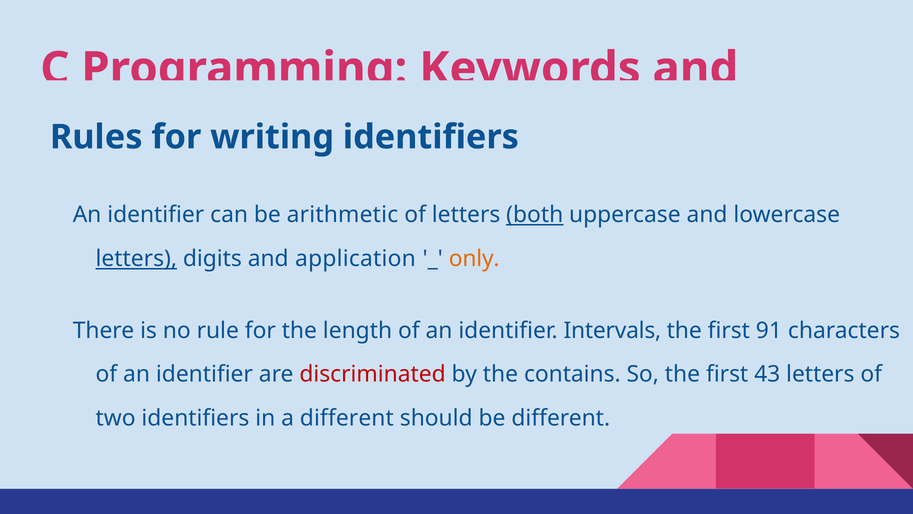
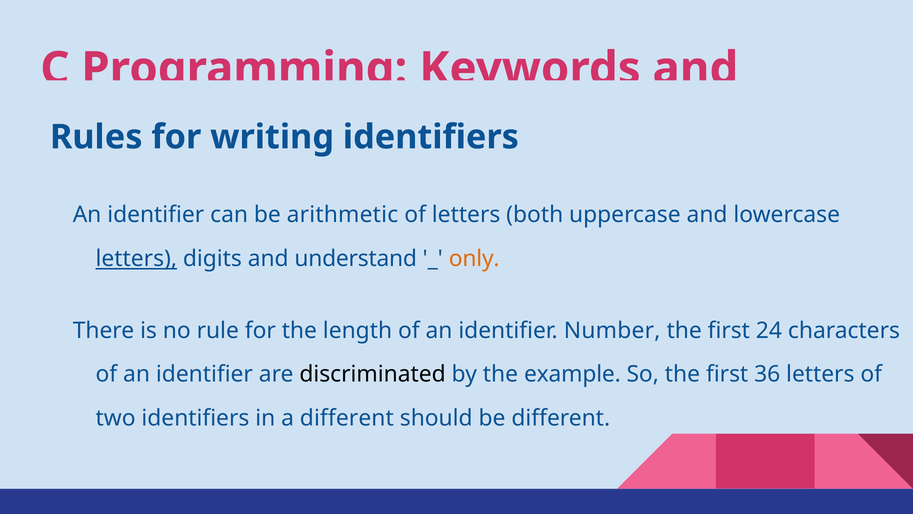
both underline: present -> none
application: application -> understand
Intervals: Intervals -> Number
91: 91 -> 24
discriminated colour: red -> black
contains: contains -> example
43: 43 -> 36
